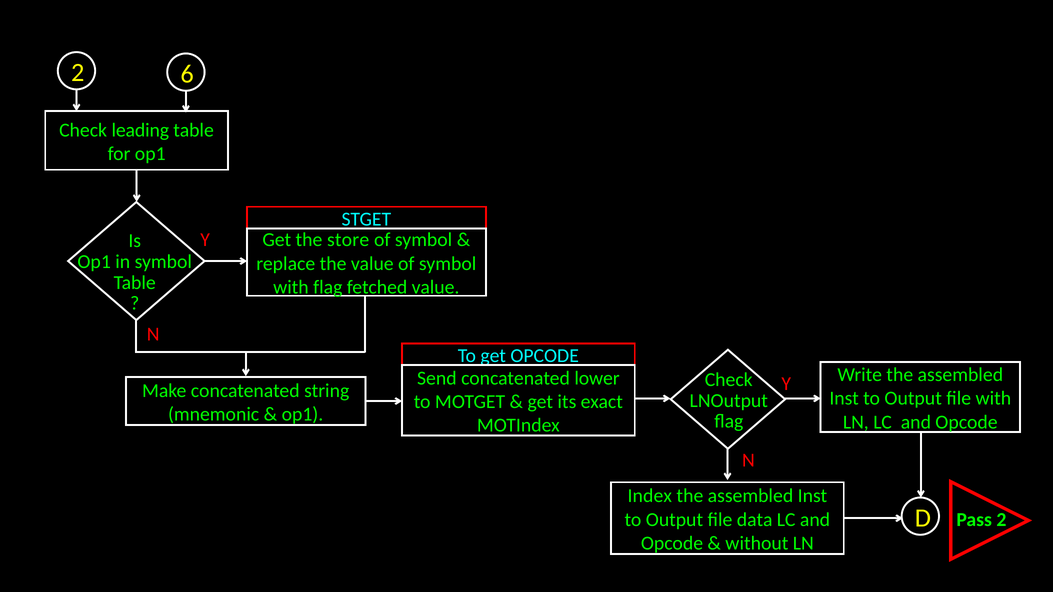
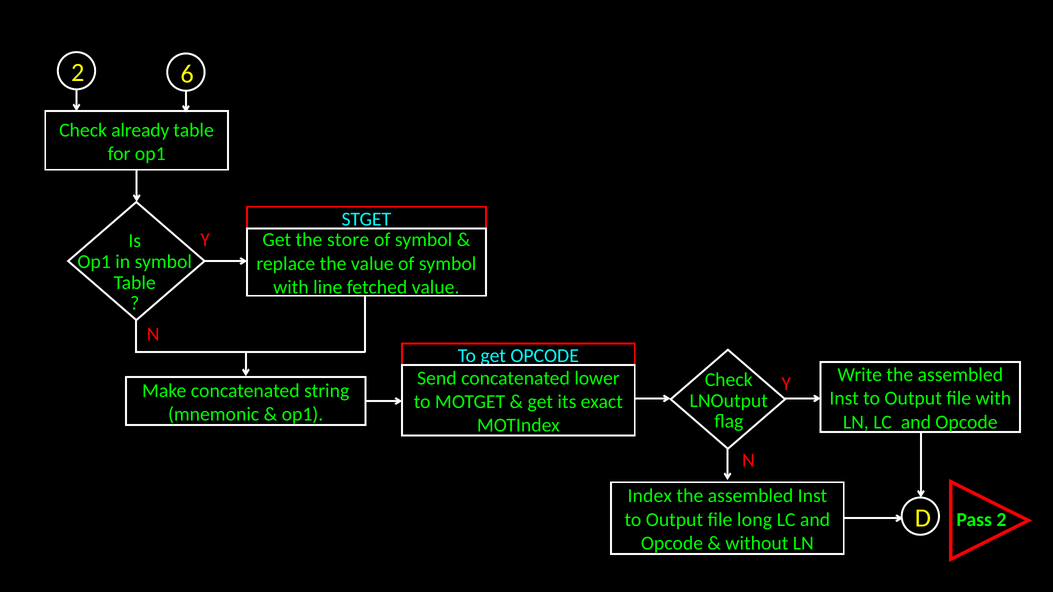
leading: leading -> already
with flag: flag -> line
data: data -> long
